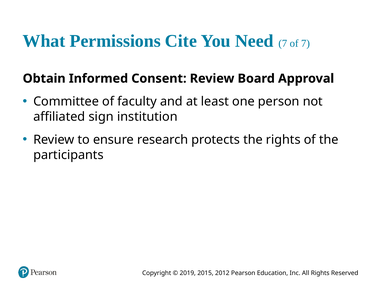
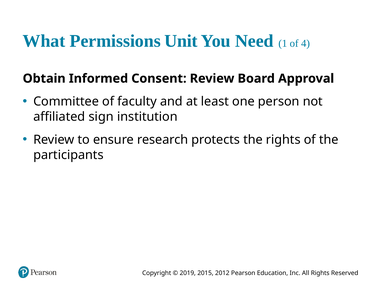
Cite: Cite -> Unit
Need 7: 7 -> 1
of 7: 7 -> 4
